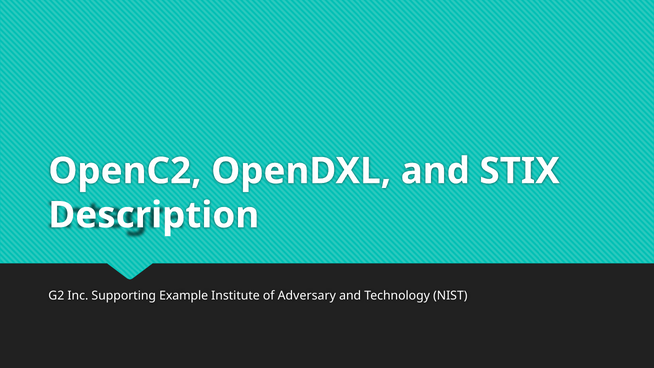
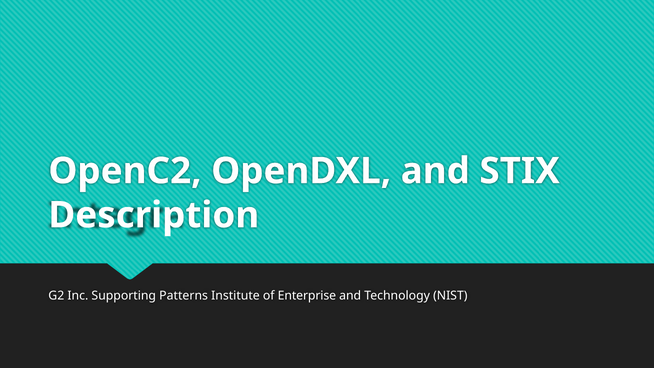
Example: Example -> Patterns
Adversary: Adversary -> Enterprise
